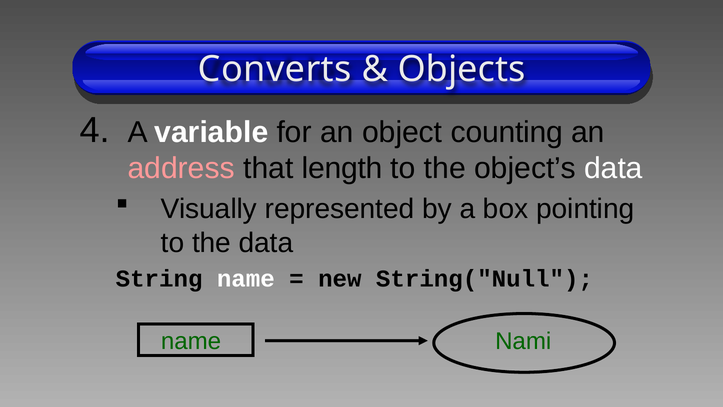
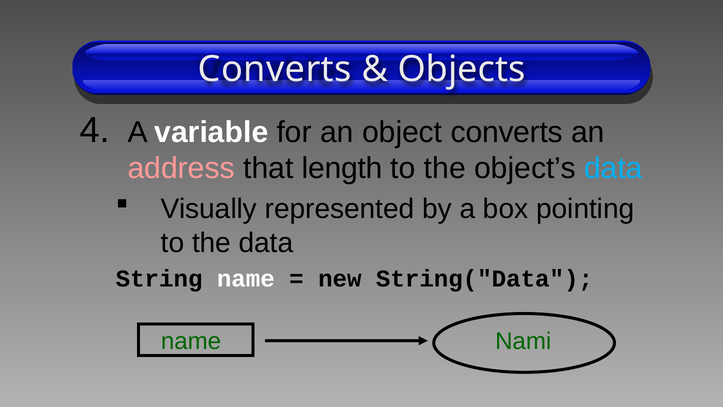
object counting: counting -> converts
data at (613, 168) colour: white -> light blue
String("Null: String("Null -> String("Data
